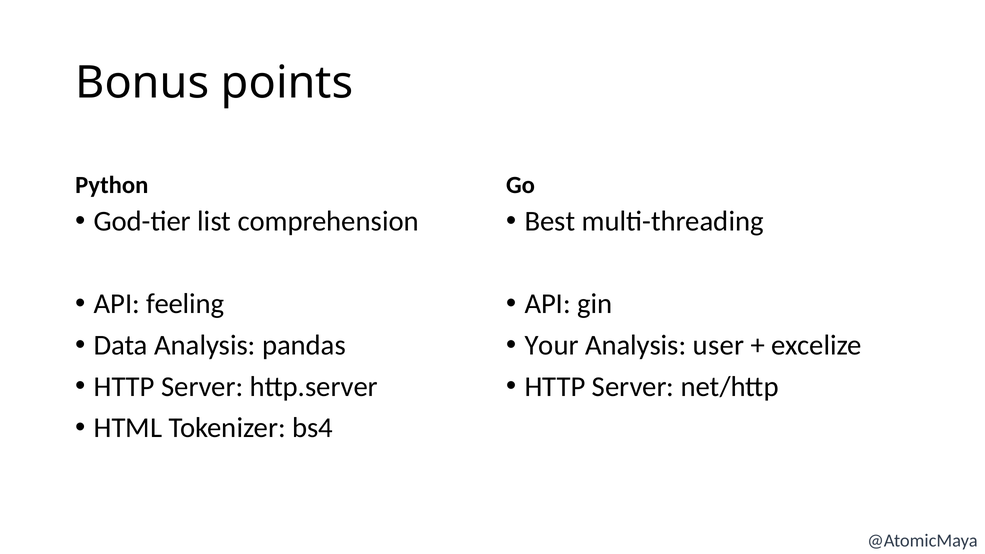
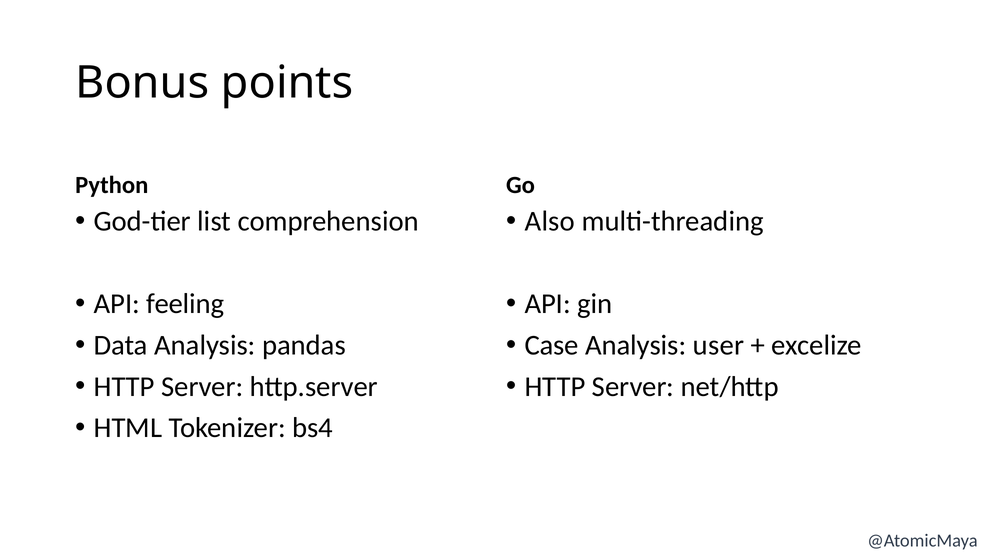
Best: Best -> Also
Your: Your -> Case
